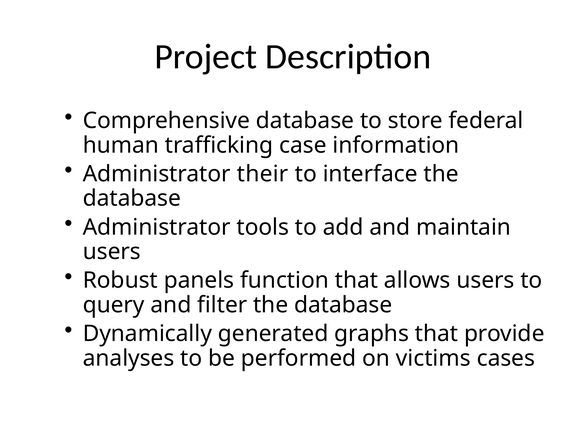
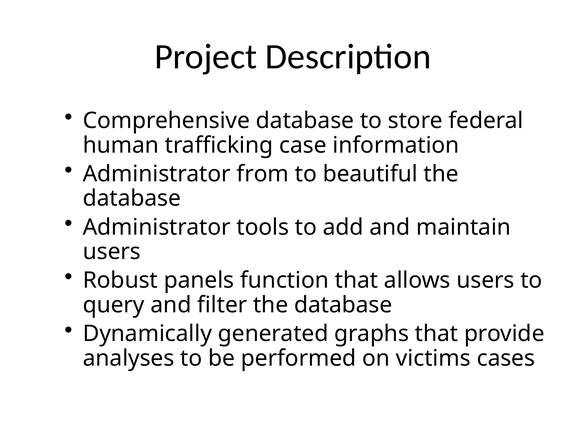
their: their -> from
interface: interface -> beautiful
